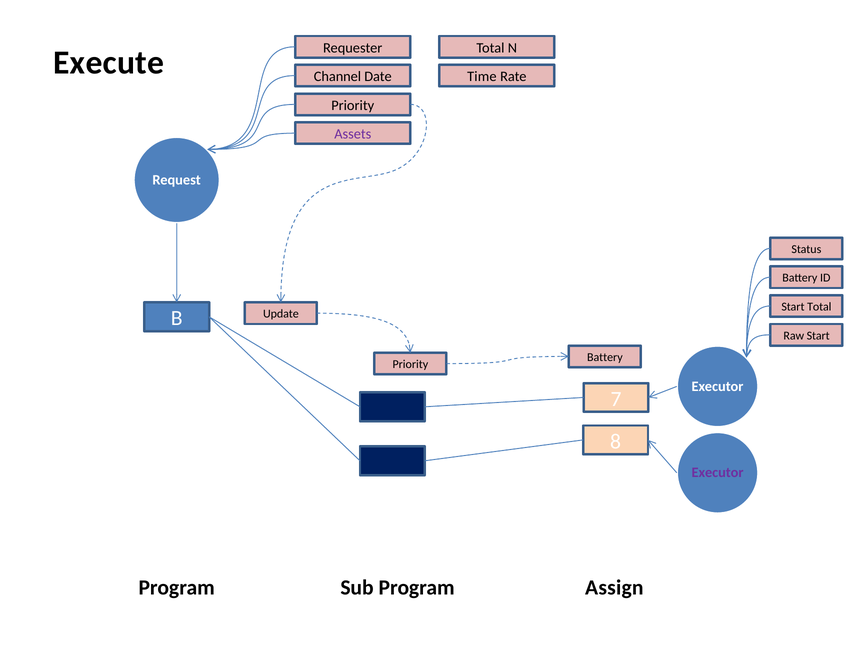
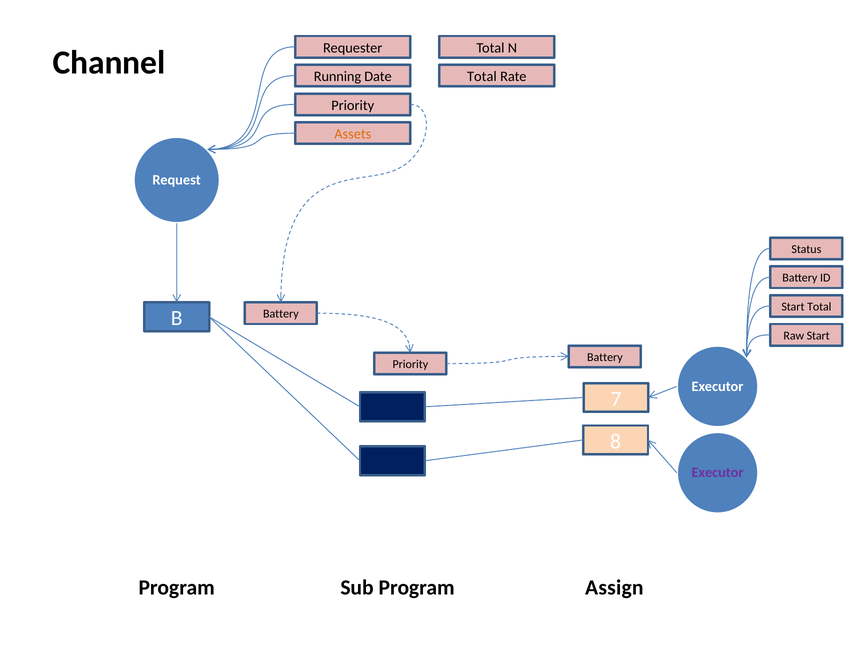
Execute: Execute -> Channel
Channel: Channel -> Running
Time at (482, 77): Time -> Total
Assets colour: purple -> orange
Update at (281, 314): Update -> Battery
